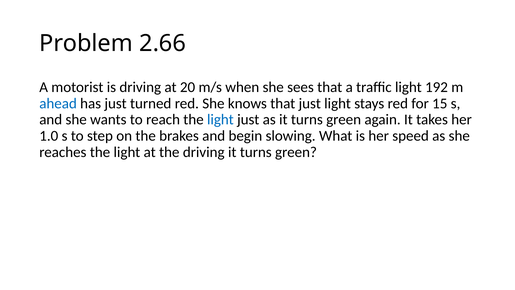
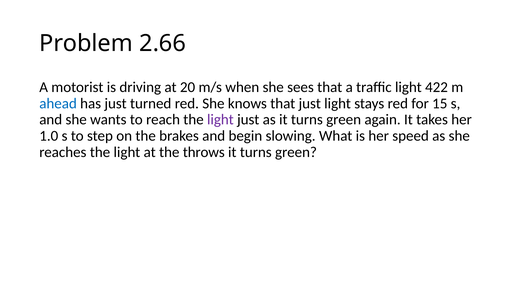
192: 192 -> 422
light at (220, 120) colour: blue -> purple
the driving: driving -> throws
